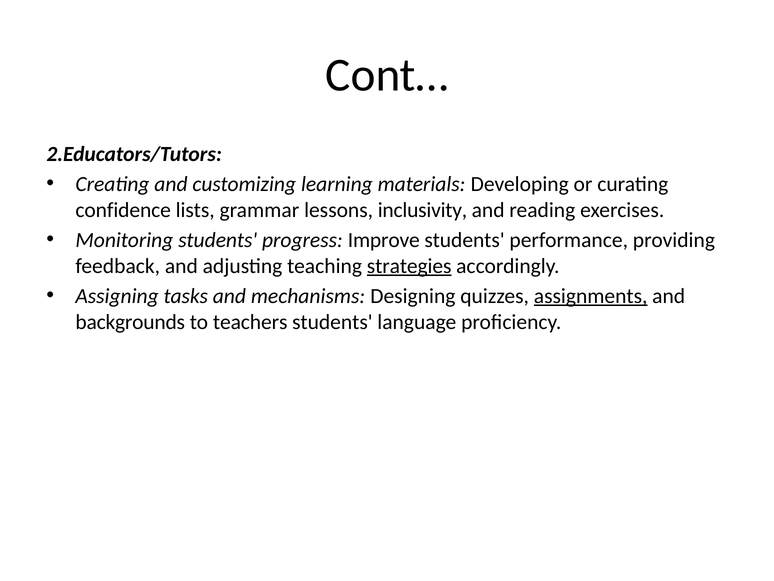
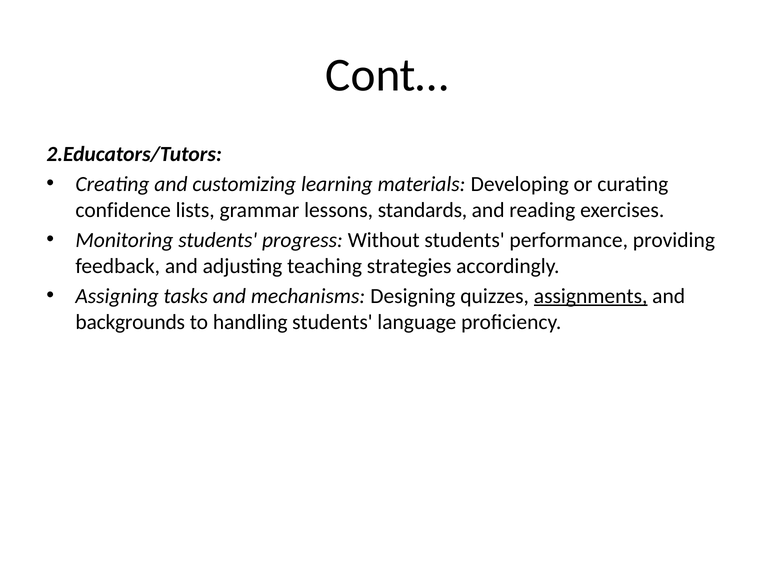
inclusivity: inclusivity -> standards
Improve: Improve -> Without
strategies underline: present -> none
teachers: teachers -> handling
